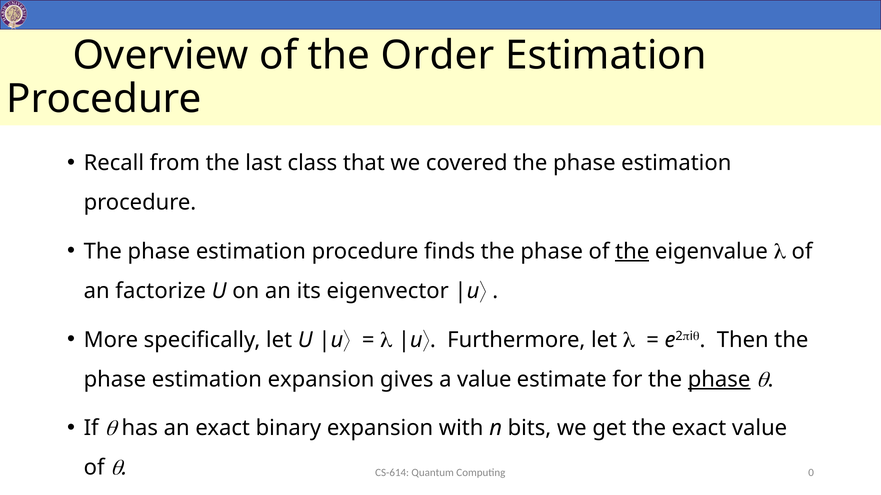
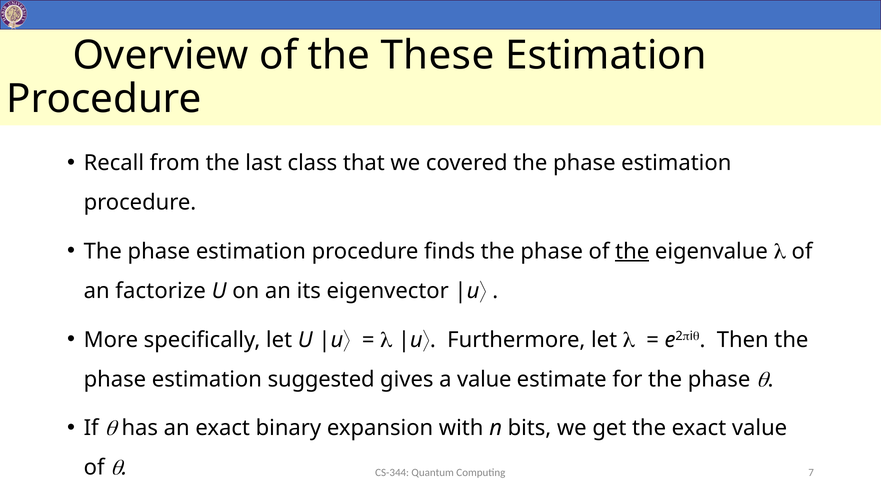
Order: Order -> These
estimation expansion: expansion -> suggested
phase at (719, 380) underline: present -> none
CS-614: CS-614 -> CS-344
0: 0 -> 7
